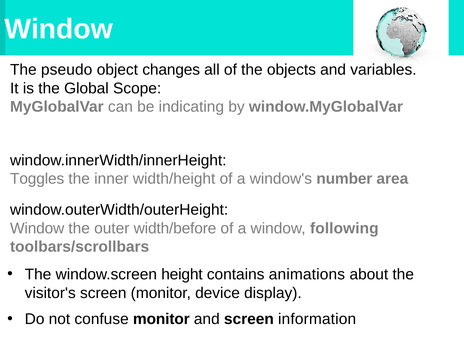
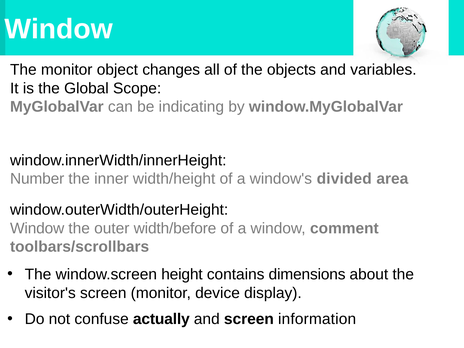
The pseudo: pseudo -> monitor
Toggles: Toggles -> Number
number: number -> divided
following: following -> comment
animations: animations -> dimensions
confuse monitor: monitor -> actually
